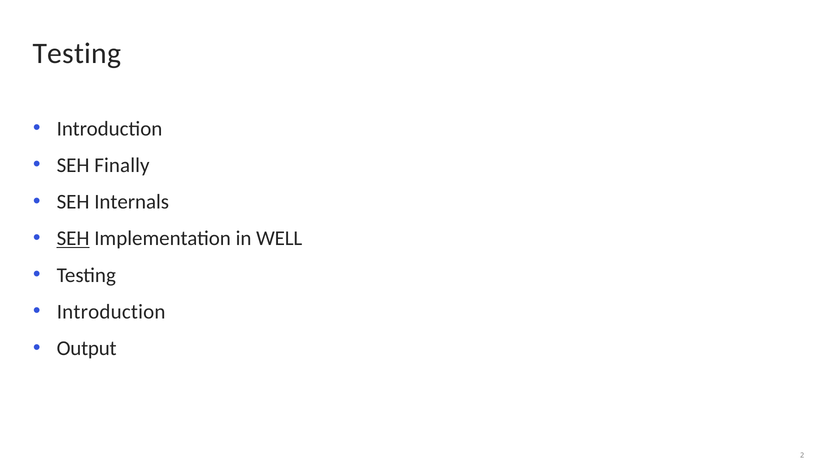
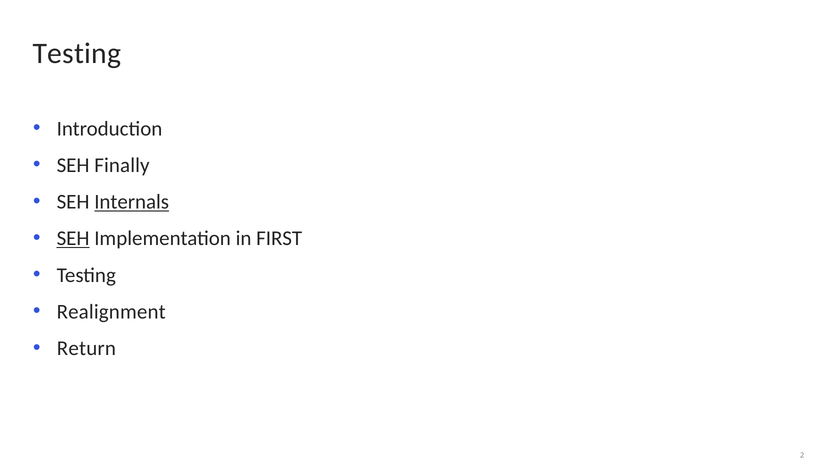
Internals underline: none -> present
WELL: WELL -> FIRST
Introduction at (111, 312): Introduction -> Realignment
Output: Output -> Return
